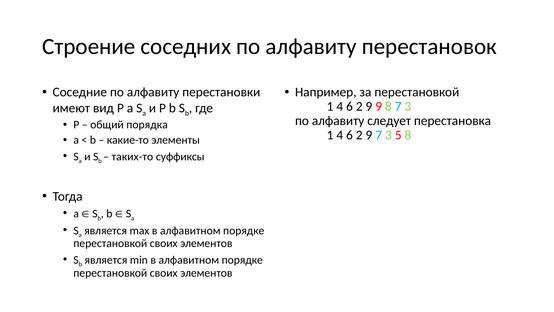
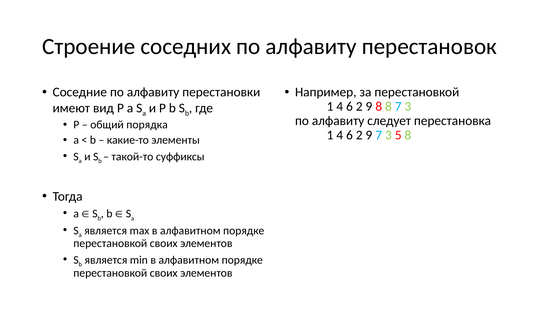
9 9: 9 -> 8
таких-то: таких-то -> такой-то
